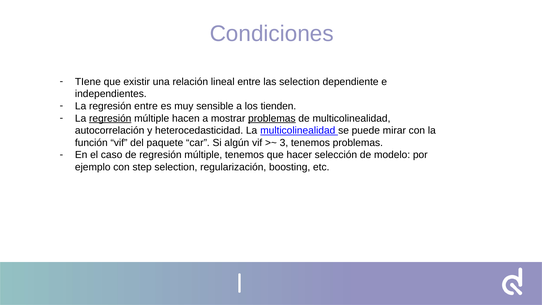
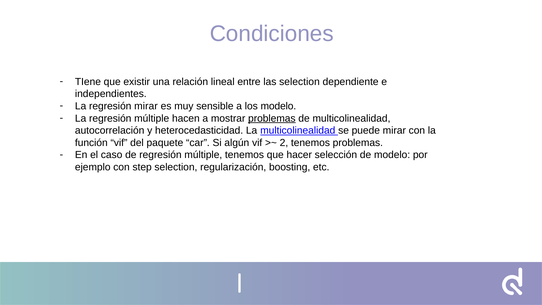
regresión entre: entre -> mirar
los tienden: tienden -> modelo
regresión at (110, 118) underline: present -> none
3: 3 -> 2
